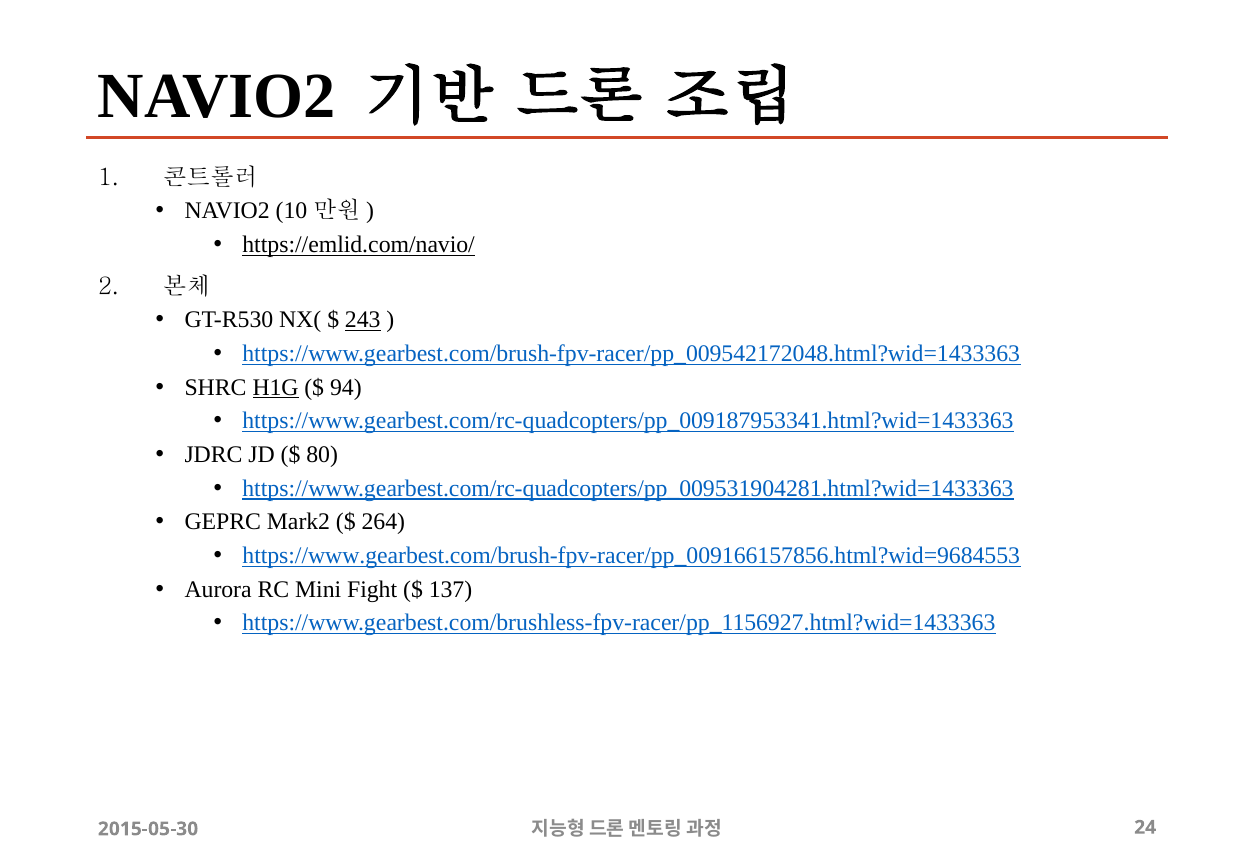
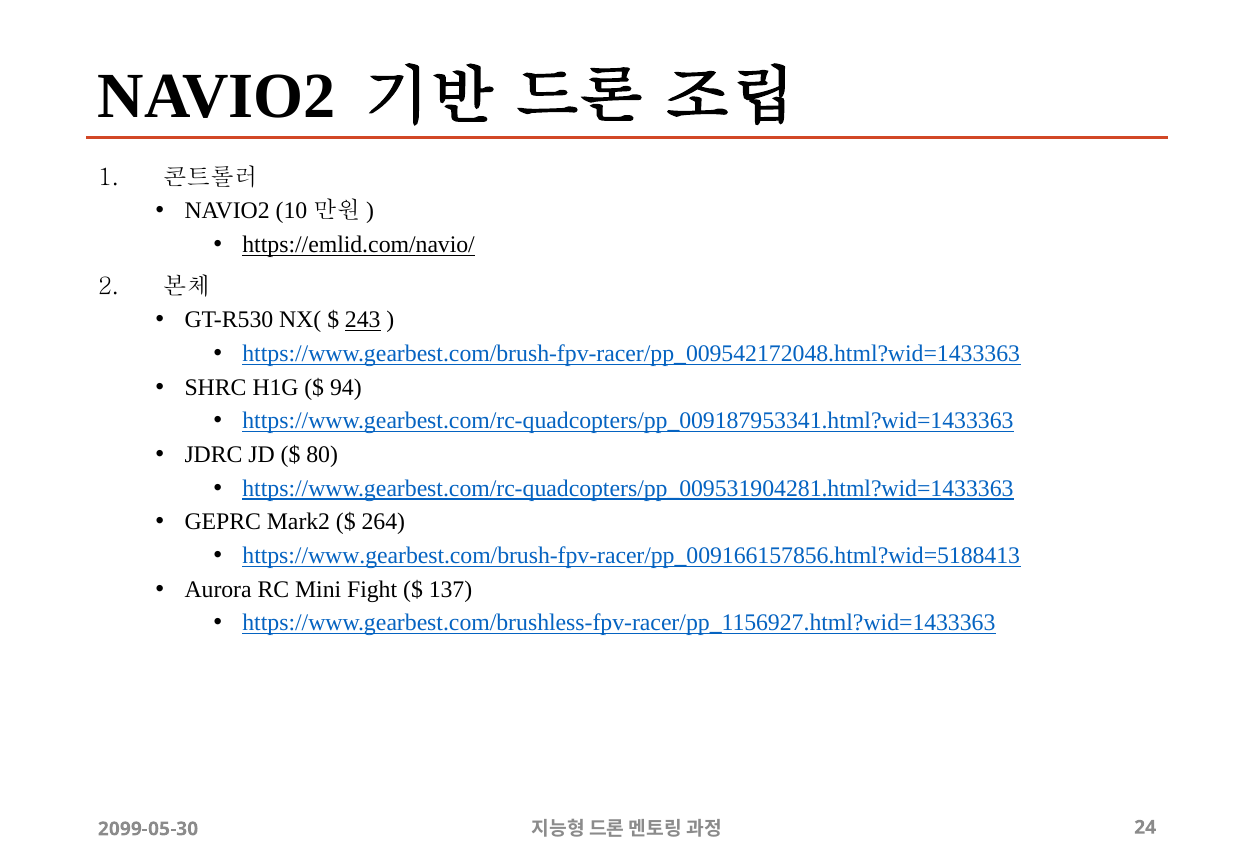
H1G underline: present -> none
https://www.gearbest.com/brush-fpv-racer/pp_009166157856.html?wid=9684553: https://www.gearbest.com/brush-fpv-racer/pp_009166157856.html?wid=9684553 -> https://www.gearbest.com/brush-fpv-racer/pp_009166157856.html?wid=5188413
2015-05-30: 2015-05-30 -> 2099-05-30
